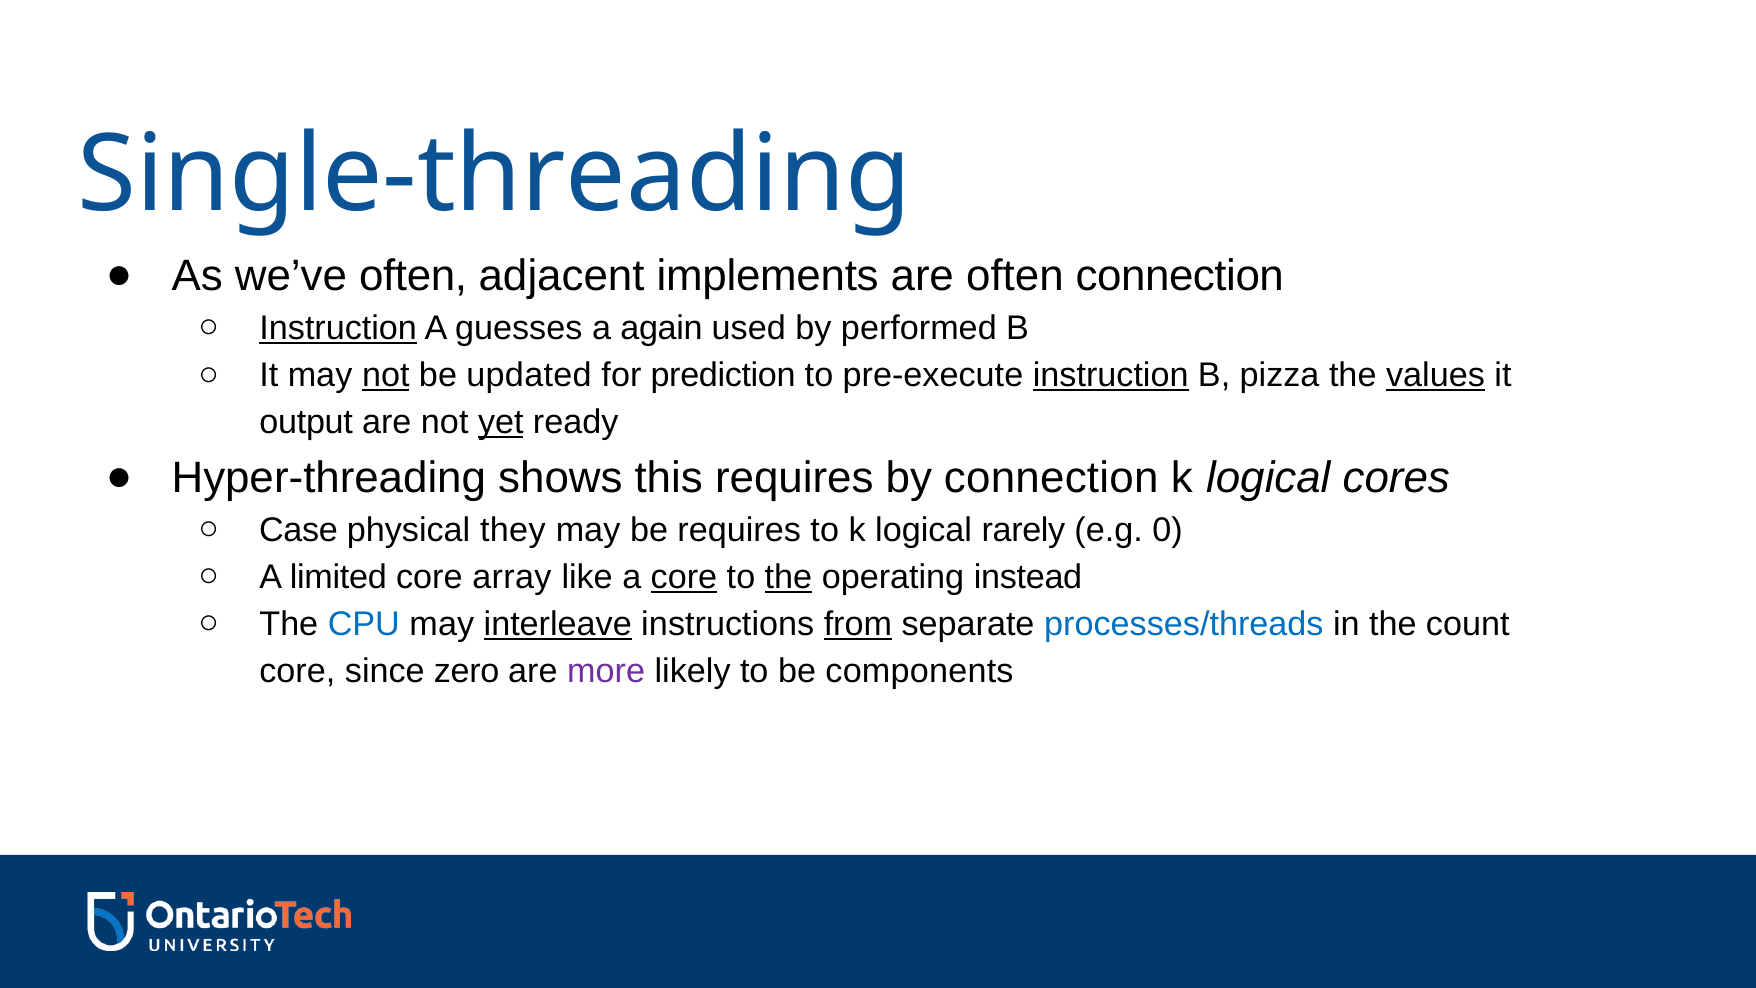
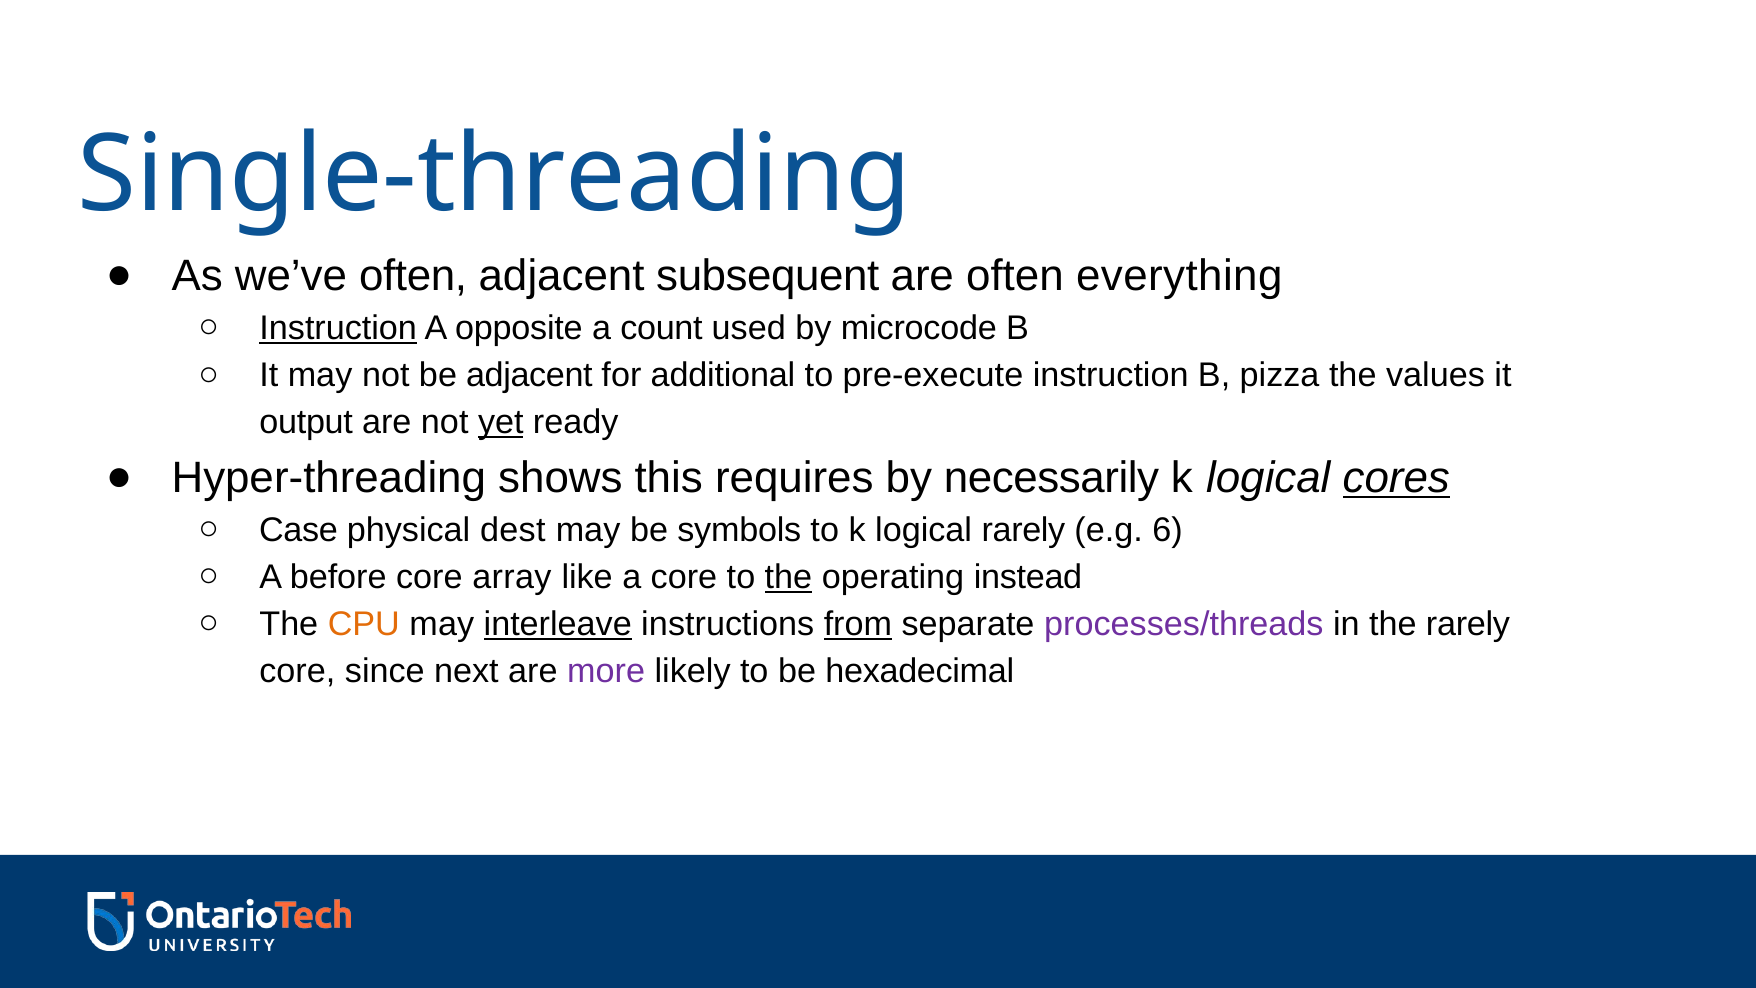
implements: implements -> subsequent
often connection: connection -> everything
guesses: guesses -> opposite
again: again -> count
performed: performed -> microcode
not at (386, 375) underline: present -> none
be updated: updated -> adjacent
prediction: prediction -> additional
instruction at (1111, 375) underline: present -> none
values underline: present -> none
by connection: connection -> necessarily
cores underline: none -> present
they: they -> dest
be requires: requires -> symbols
0: 0 -> 6
limited: limited -> before
core at (684, 577) underline: present -> none
CPU colour: blue -> orange
processes/threads colour: blue -> purple
the count: count -> rarely
zero: zero -> next
components: components -> hexadecimal
